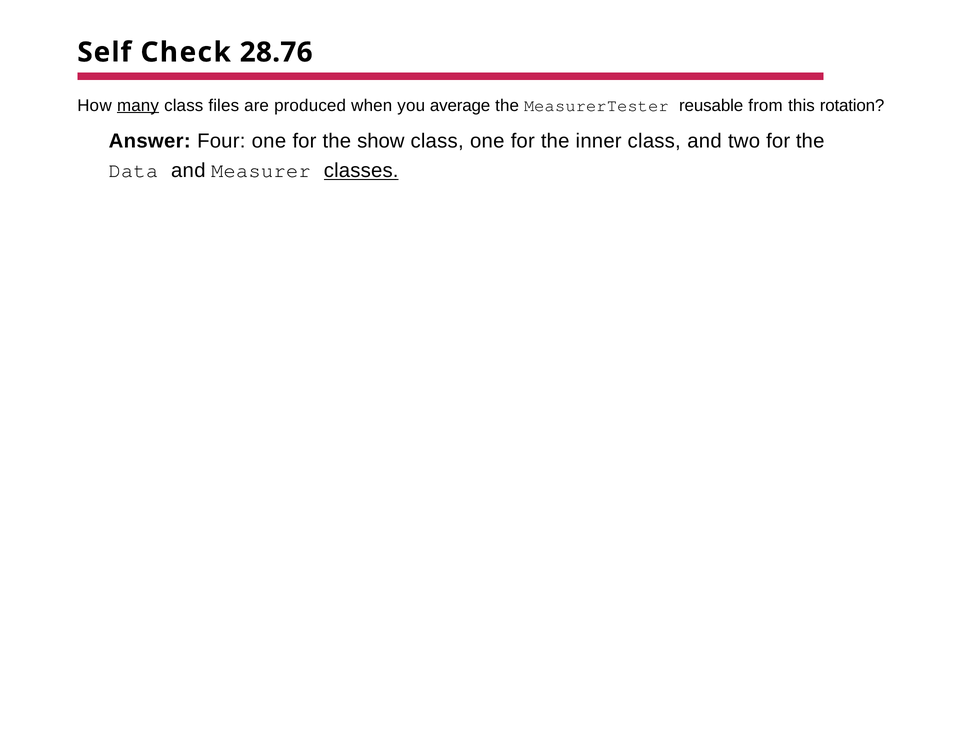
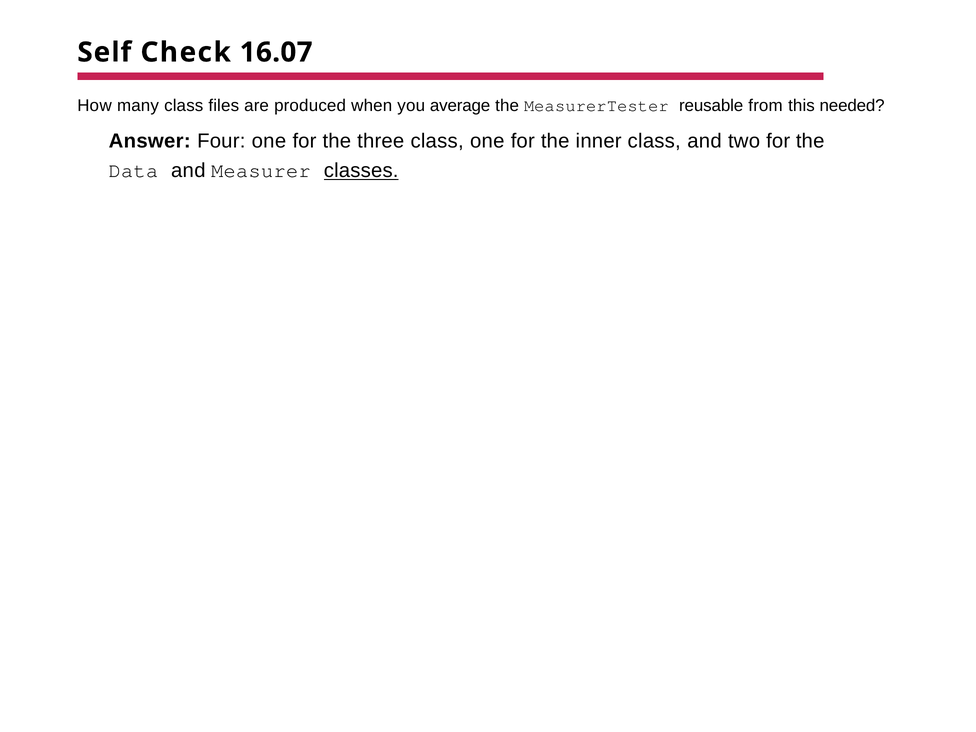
28.76: 28.76 -> 16.07
many underline: present -> none
rotation: rotation -> needed
show: show -> three
